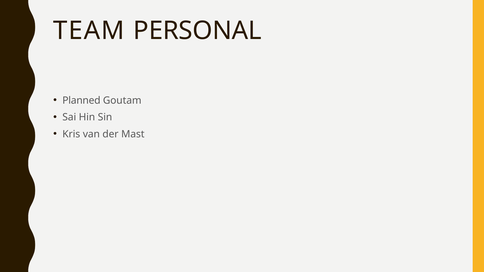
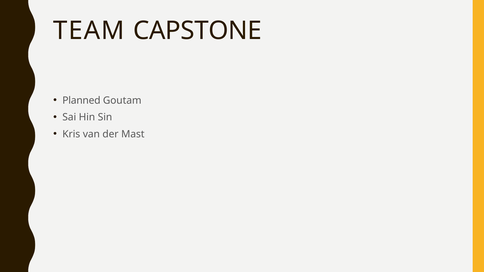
PERSONAL: PERSONAL -> CAPSTONE
